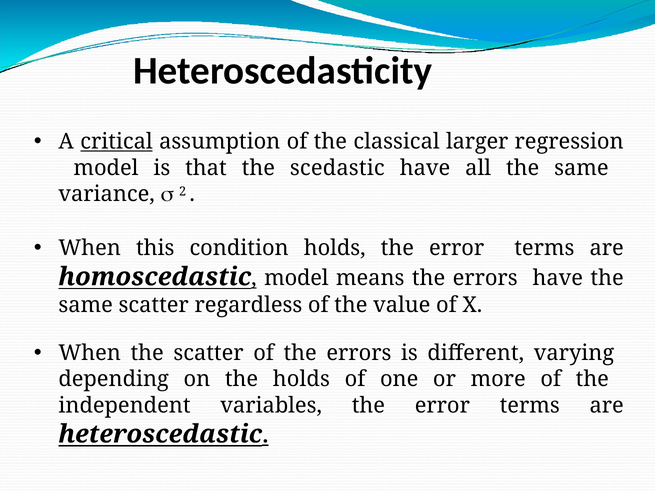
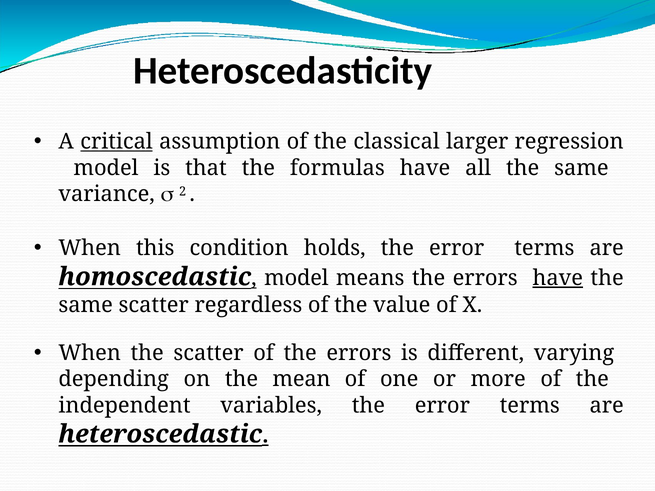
scedastic: scedastic -> formulas
have at (558, 278) underline: none -> present
the holds: holds -> mean
